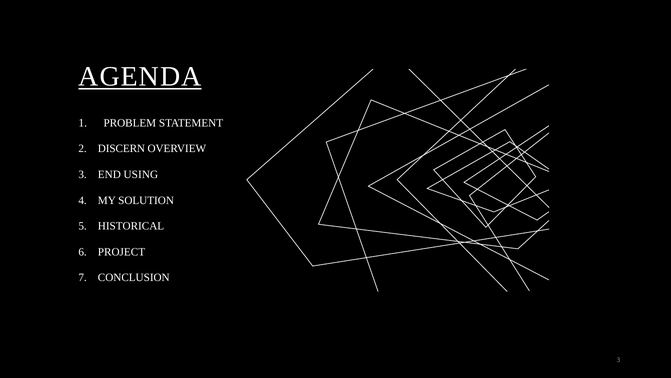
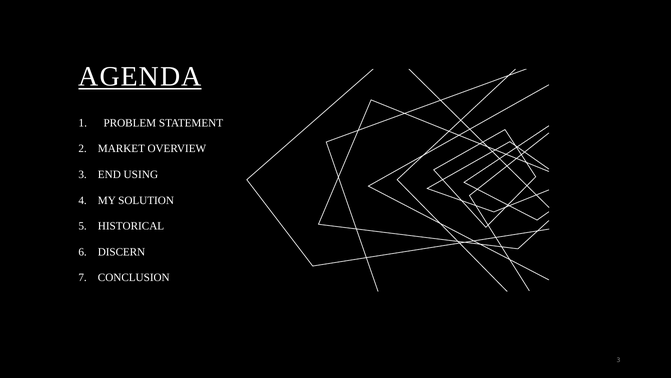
DISCERN: DISCERN -> MARKET
PROJECT: PROJECT -> DISCERN
